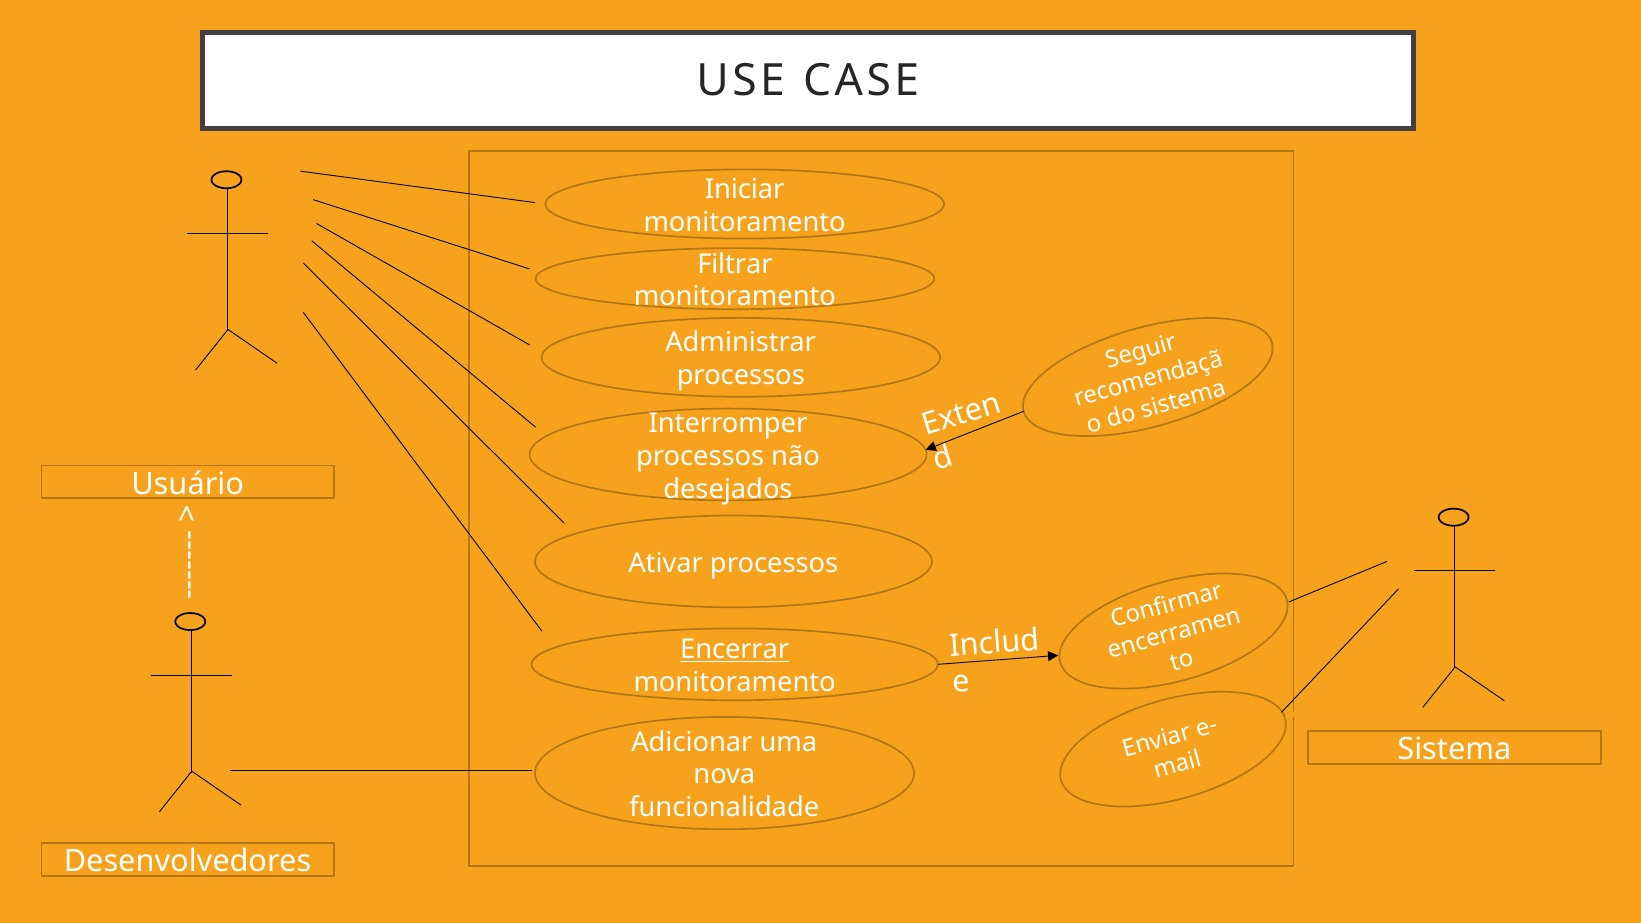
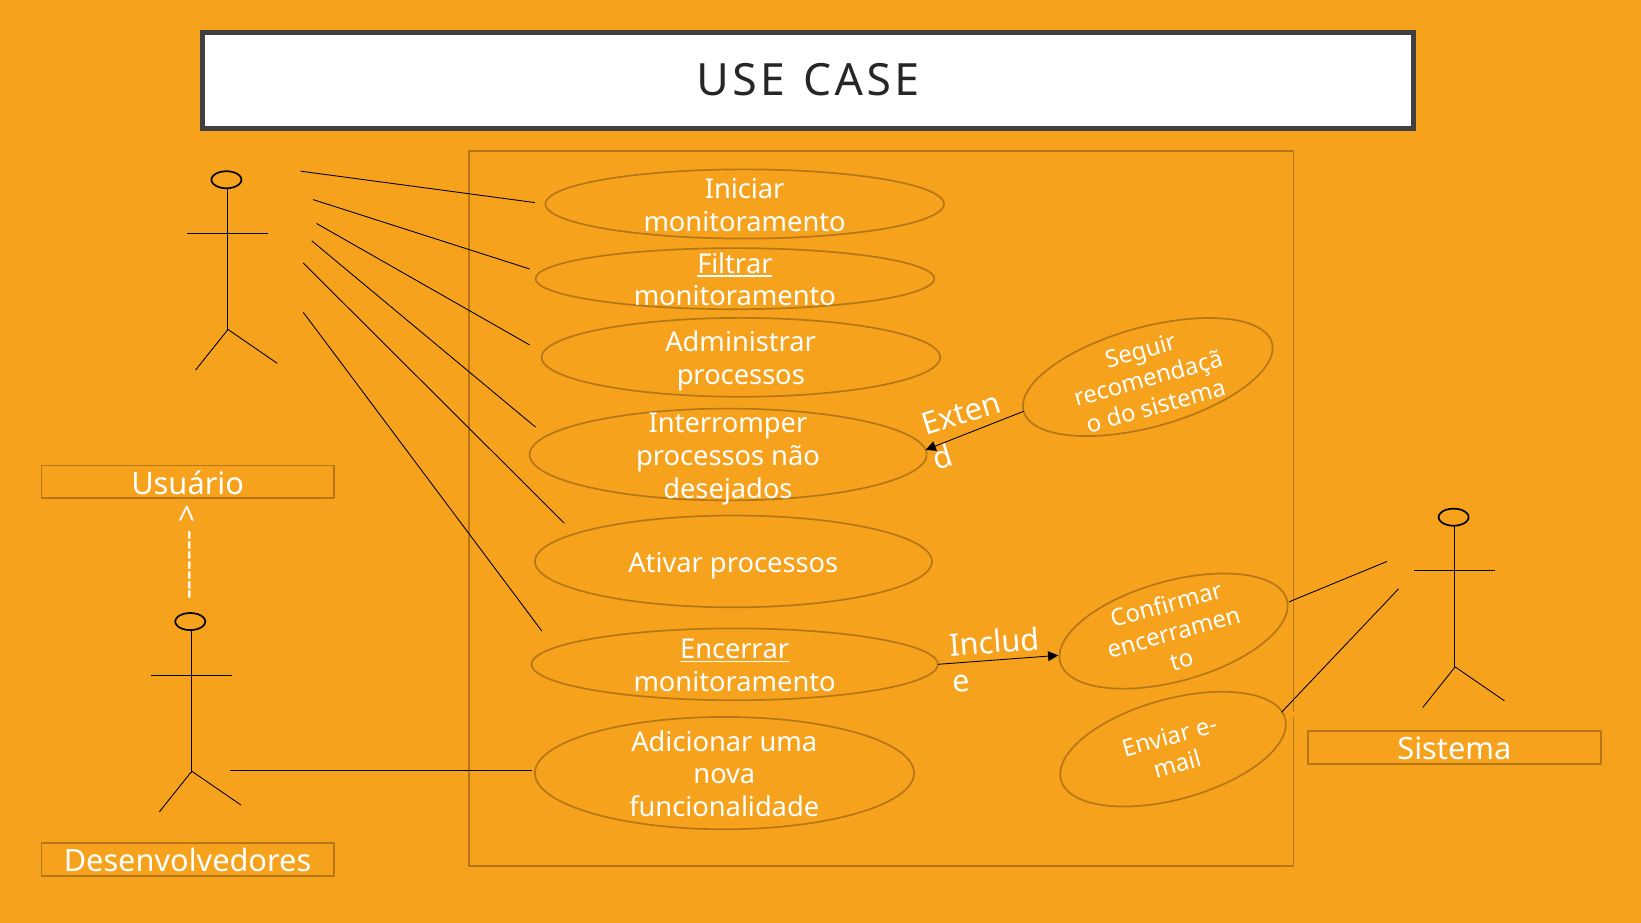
Filtrar underline: none -> present
